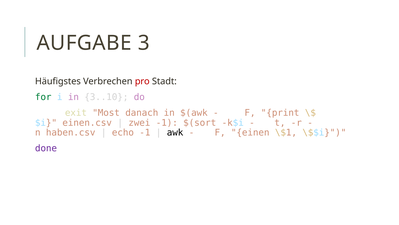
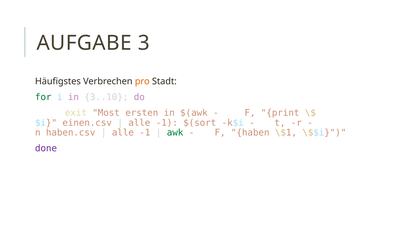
pro colour: red -> orange
danach: danach -> ersten
zwei at (139, 122): zwei -> alle
echo at (123, 132): echo -> alle
awk colour: black -> green
einen: einen -> haben
